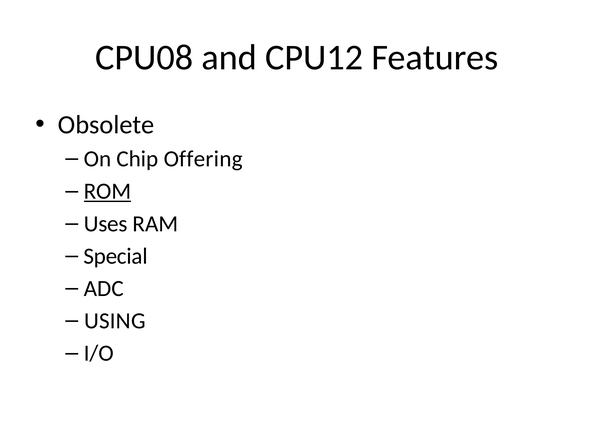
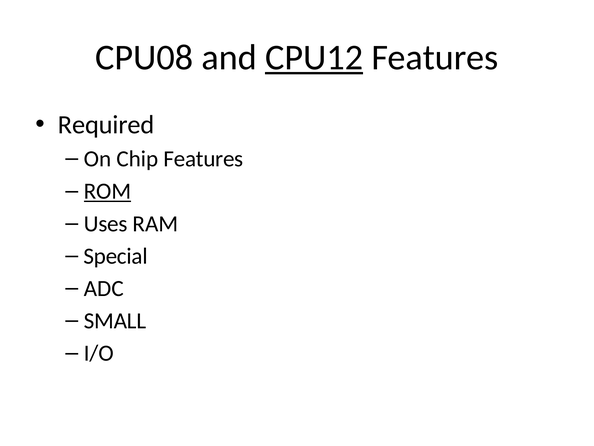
CPU12 underline: none -> present
Obsolete: Obsolete -> Required
Chip Offering: Offering -> Features
USING: USING -> SMALL
